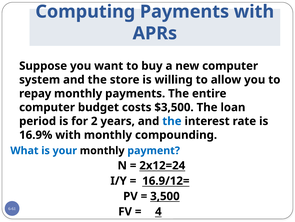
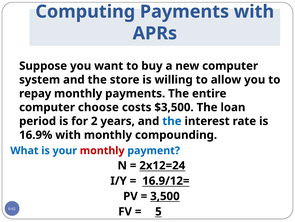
budget: budget -> choose
monthly at (102, 150) colour: black -> red
4: 4 -> 5
